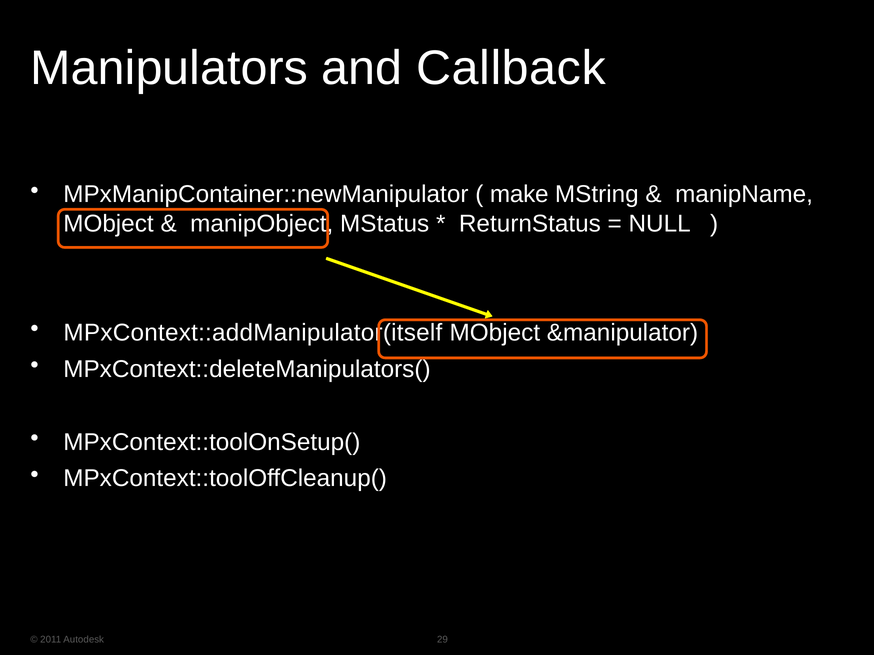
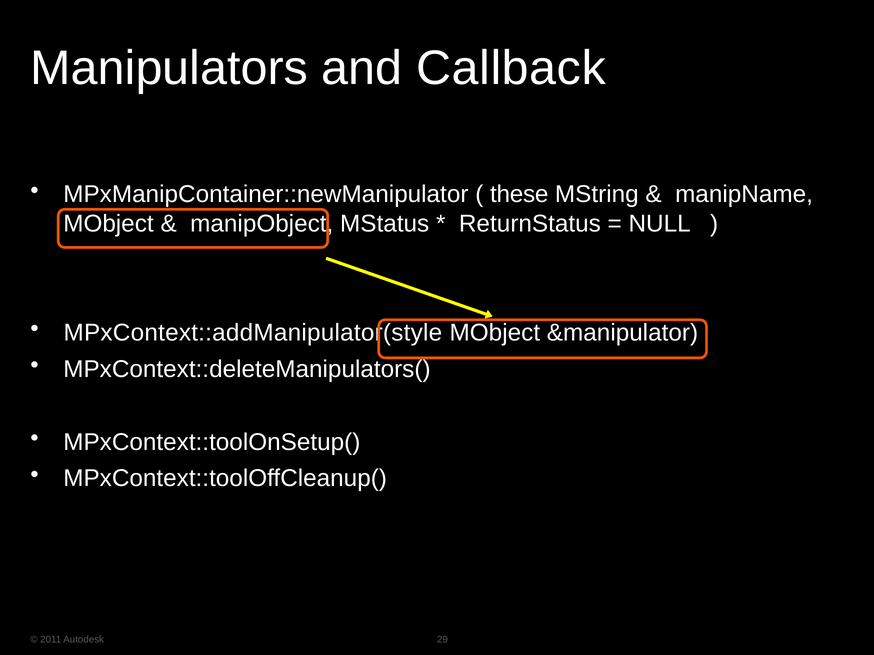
make: make -> these
MPxContext::addManipulator(itself: MPxContext::addManipulator(itself -> MPxContext::addManipulator(style
